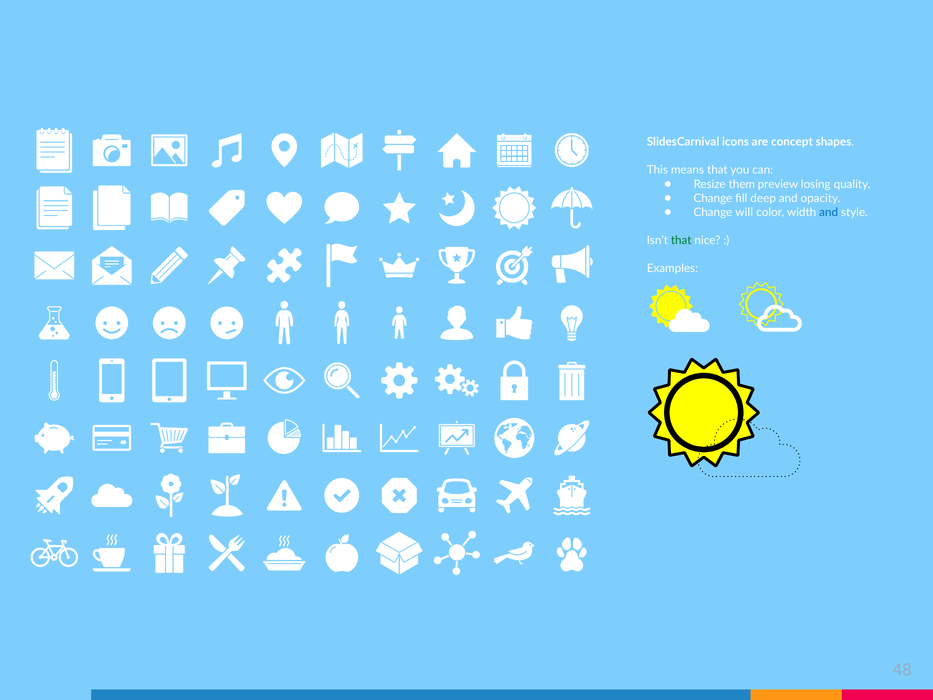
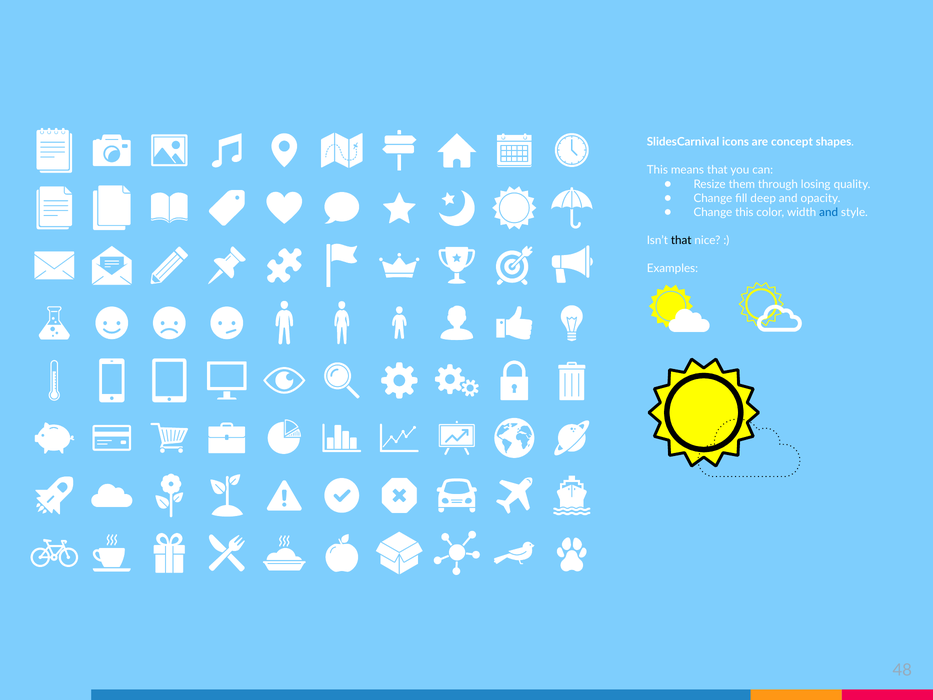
preview: preview -> through
Change will: will -> this
that at (681, 240) colour: green -> black
